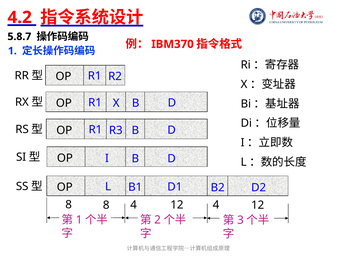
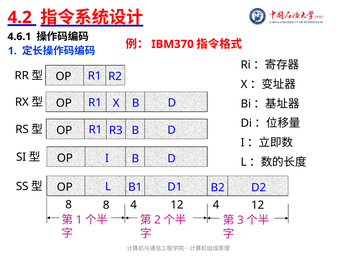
5.8.7: 5.8.7 -> 4.6.1
